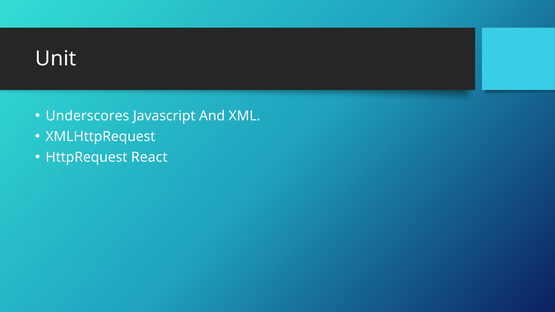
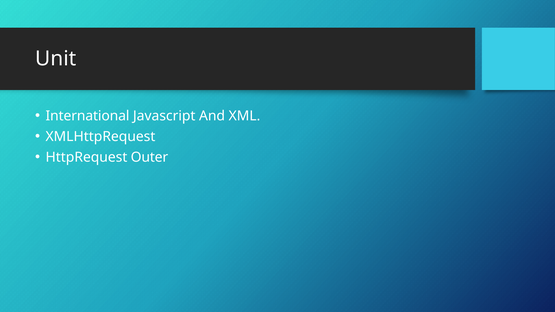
Underscores: Underscores -> International
React: React -> Outer
